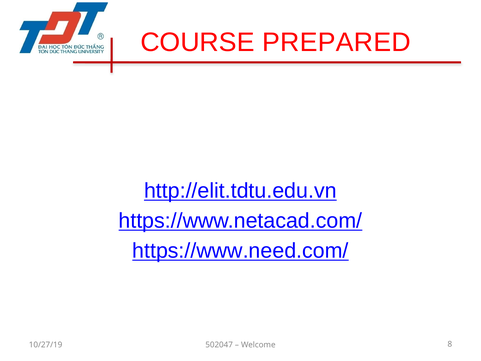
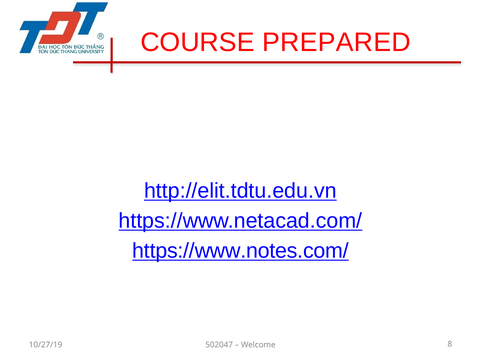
https://www.need.com/: https://www.need.com/ -> https://www.notes.com/
